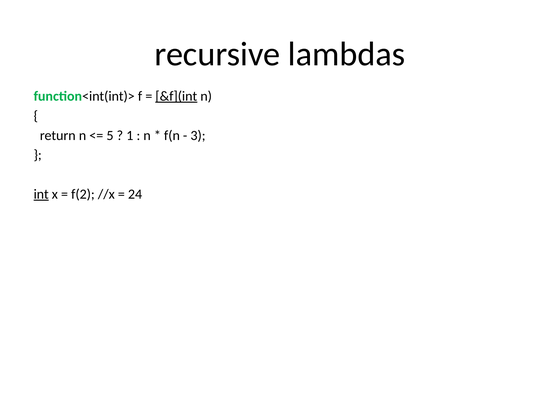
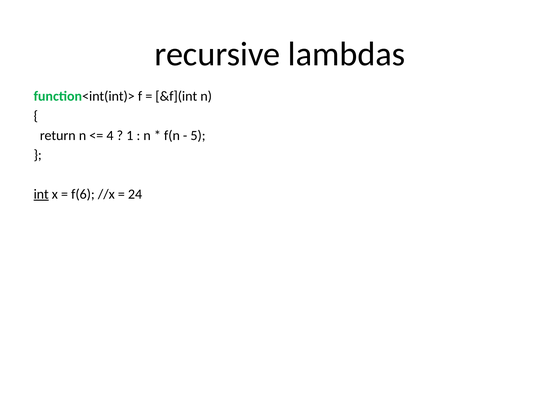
&f](int underline: present -> none
5: 5 -> 4
3: 3 -> 5
f(2: f(2 -> f(6
